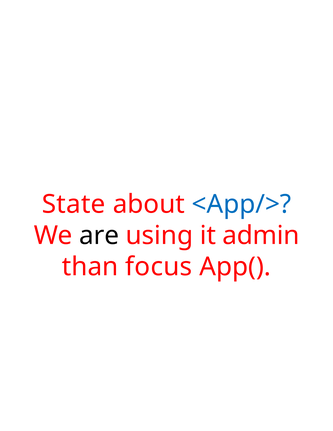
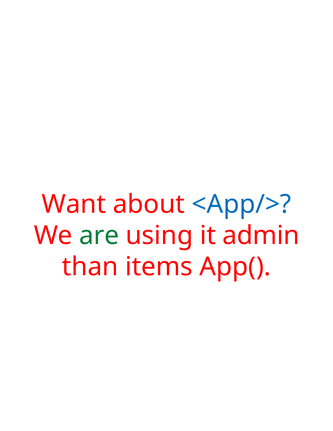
State: State -> Want
are colour: black -> green
focus: focus -> items
